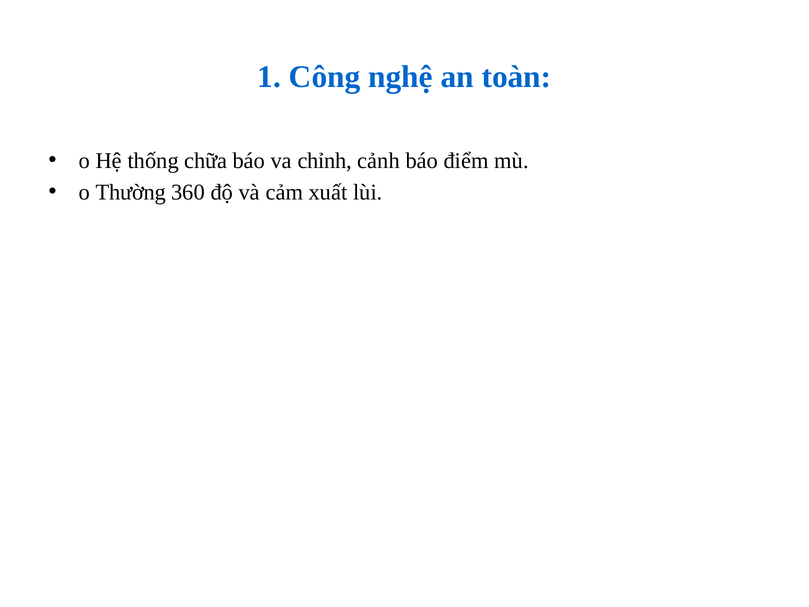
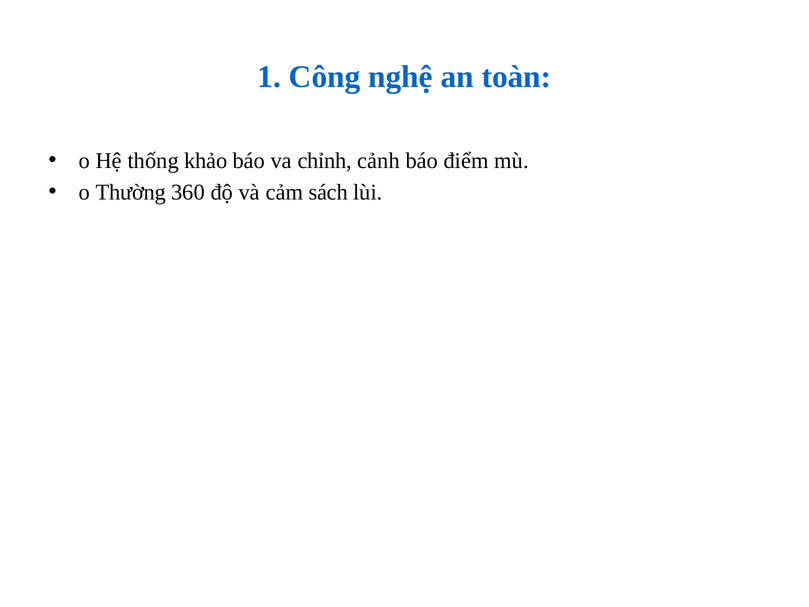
chữa: chữa -> khảo
xuất: xuất -> sách
